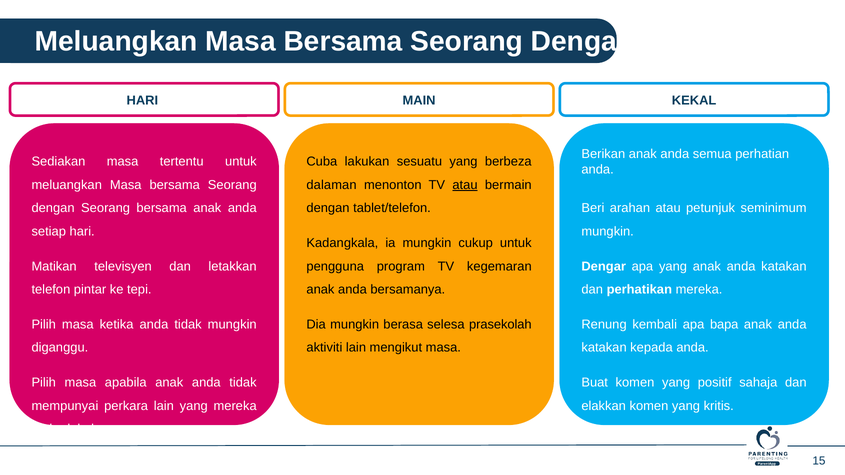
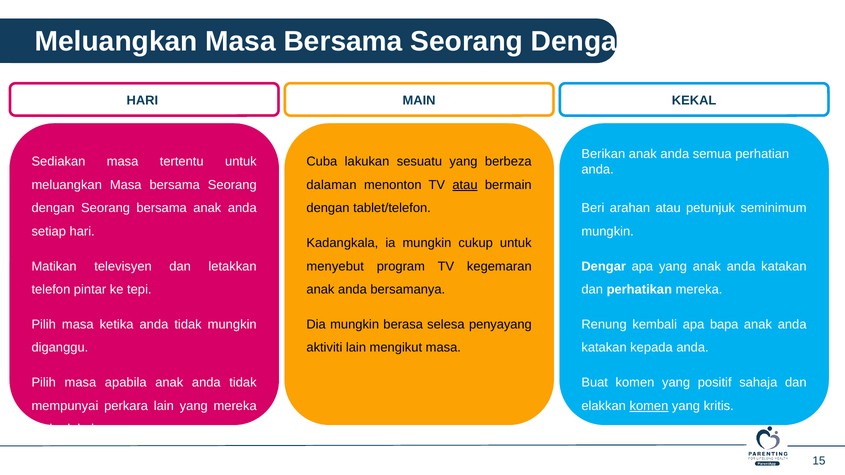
pengguna: pengguna -> menyebut
prasekolah: prasekolah -> penyayang
komen at (649, 406) underline: none -> present
